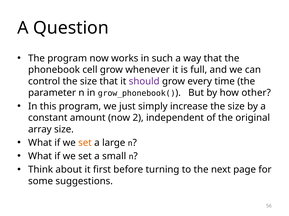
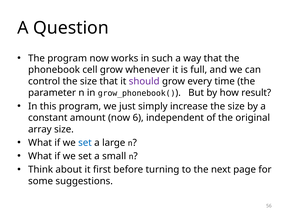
other: other -> result
2: 2 -> 6
set at (85, 143) colour: orange -> blue
